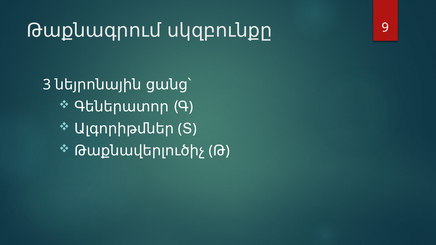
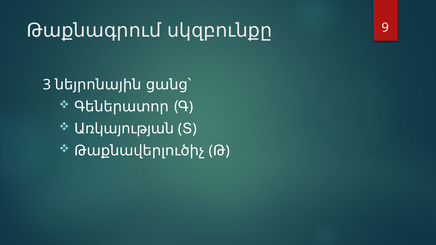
Ալգորիթմներ: Ալգորիթմներ -> Առկայության
